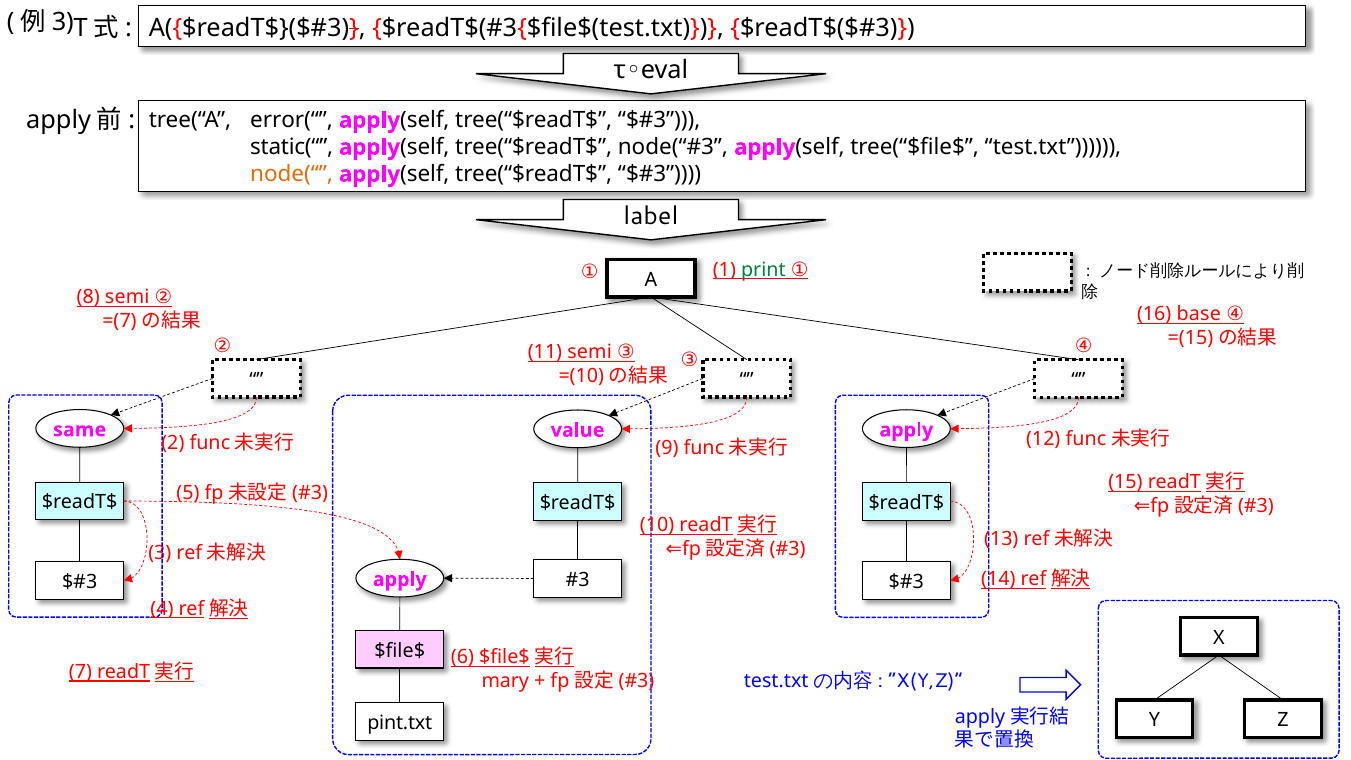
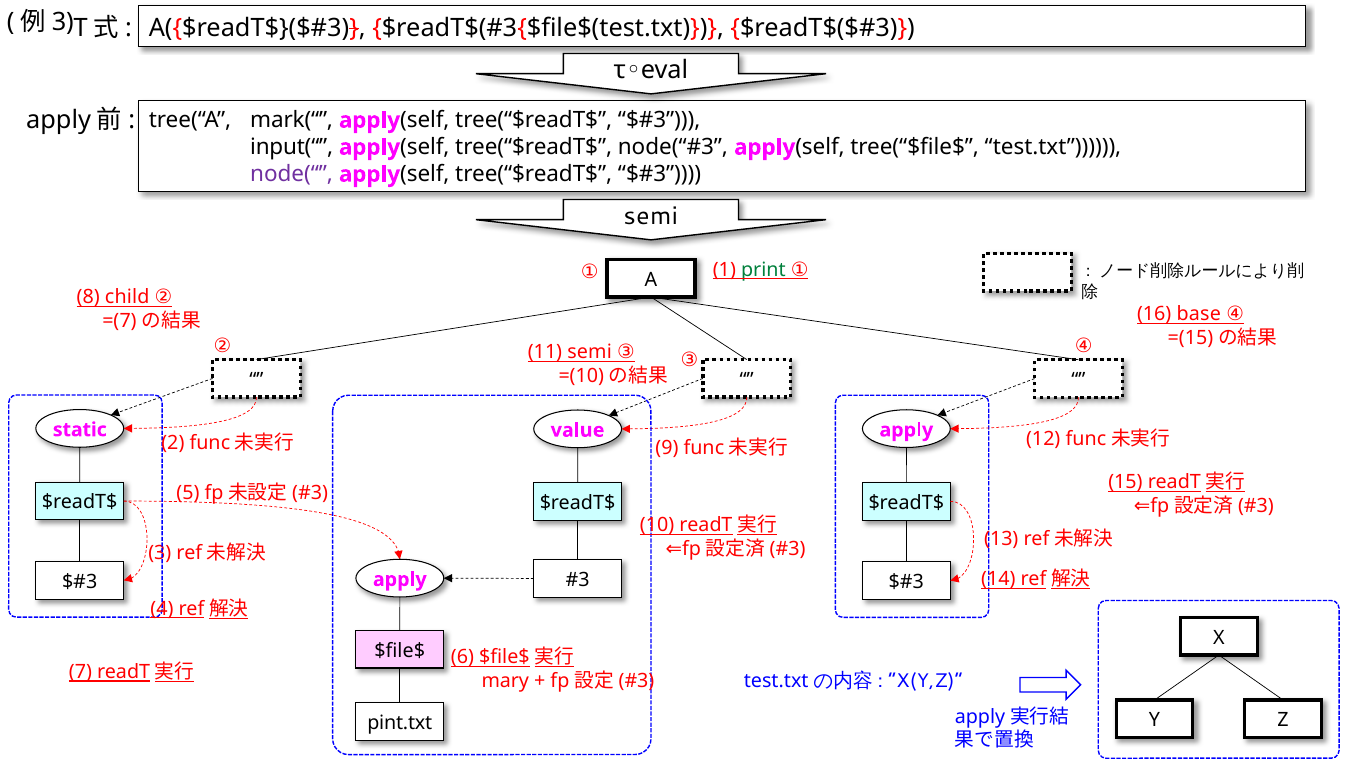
error(“: error(“ -> mark(“
static(“: static(“ -> input(“
node(“ colour: orange -> purple
label at (651, 216): label -> semi
8 semi: semi -> child
same: same -> static
